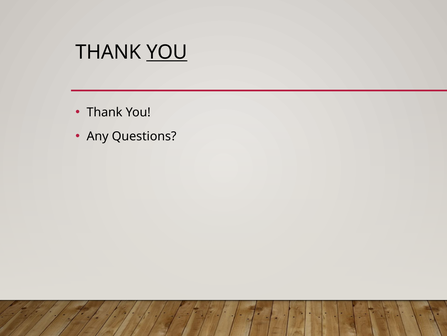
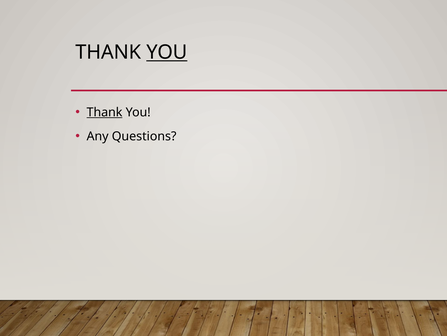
Thank at (105, 112) underline: none -> present
